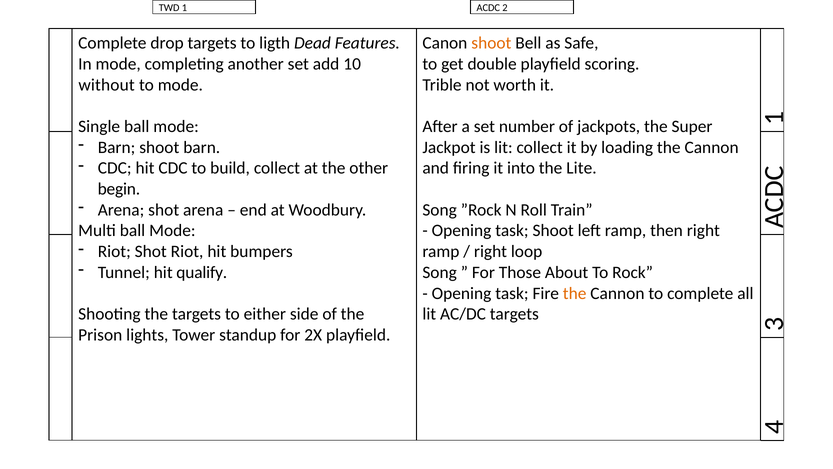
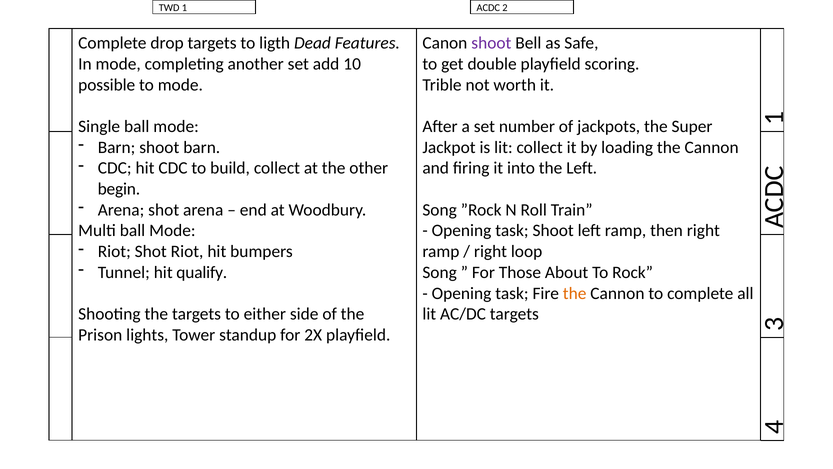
shoot at (491, 43) colour: orange -> purple
without: without -> possible
the Lite: Lite -> Left
